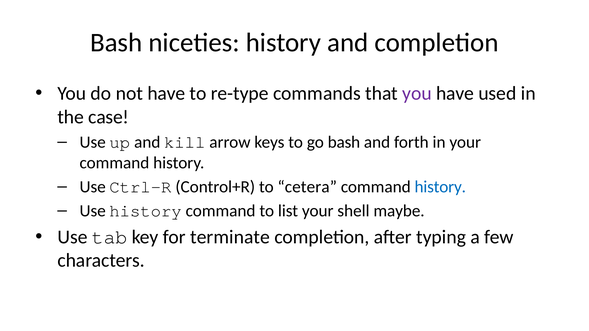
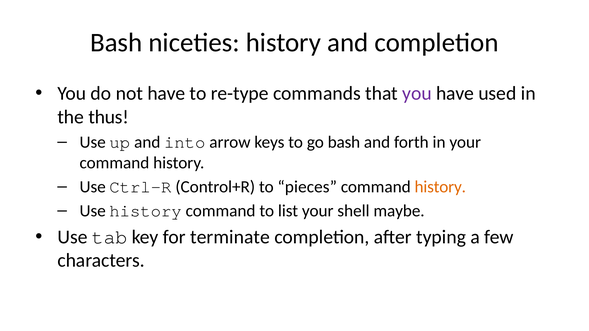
case: case -> thus
kill: kill -> into
cetera: cetera -> pieces
history at (440, 187) colour: blue -> orange
